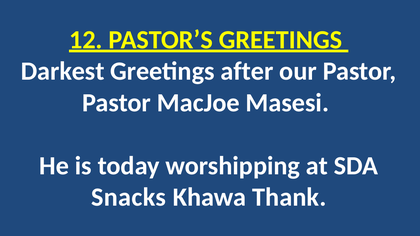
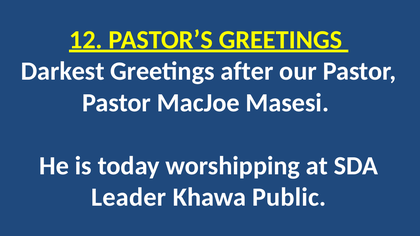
Snacks: Snacks -> Leader
Thank: Thank -> Public
